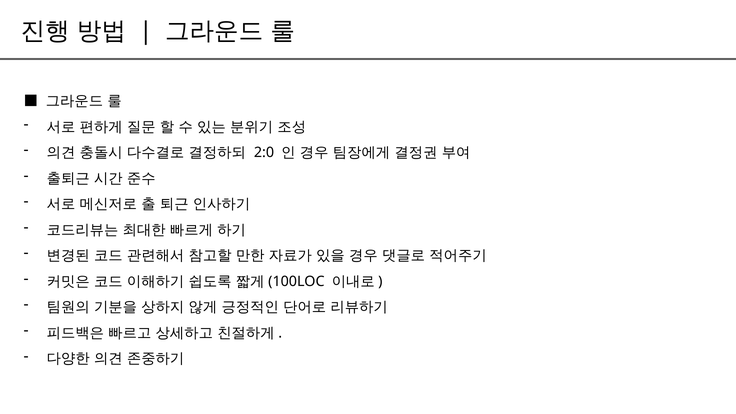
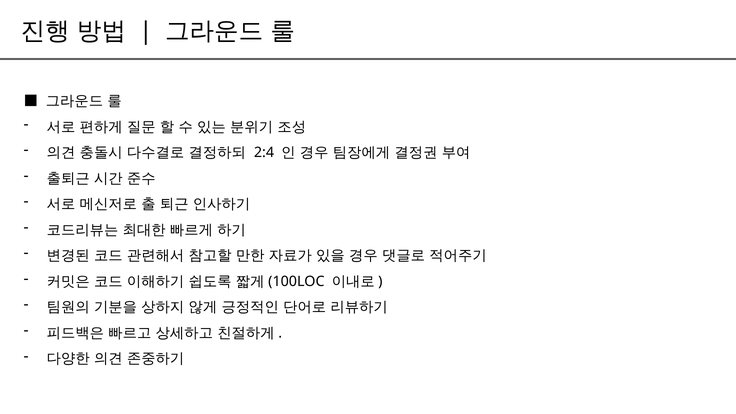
2:0: 2:0 -> 2:4
